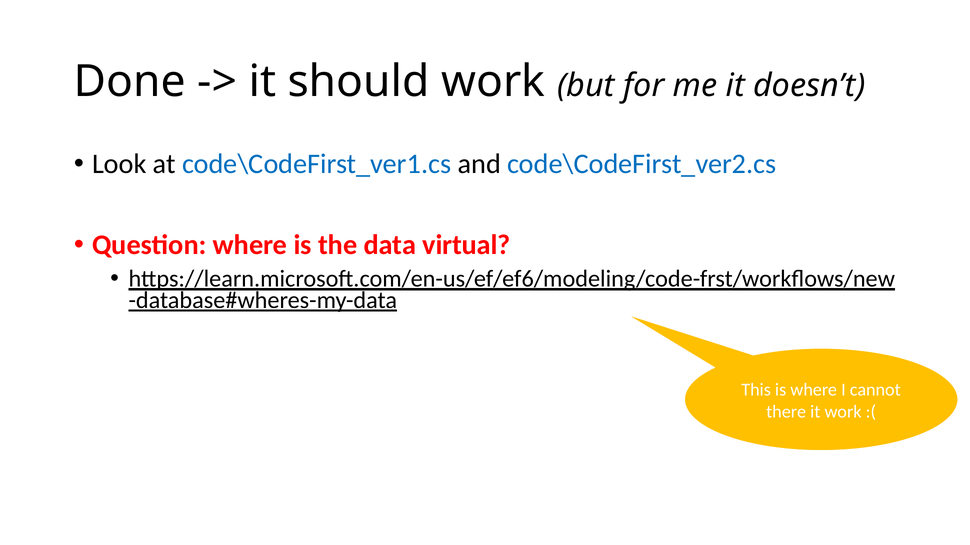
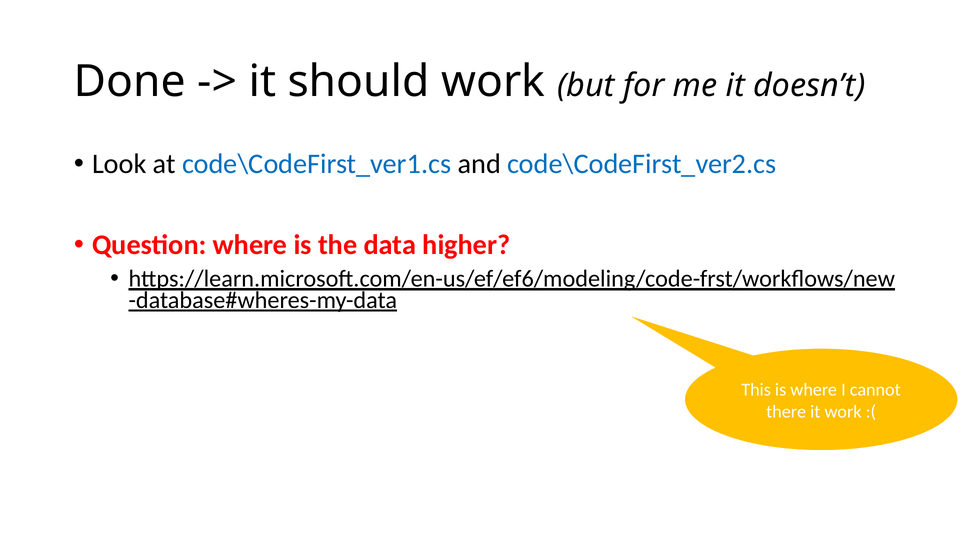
virtual: virtual -> higher
